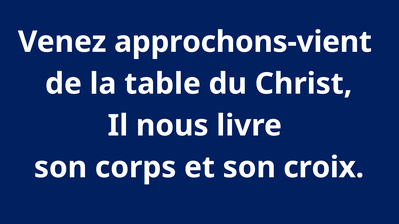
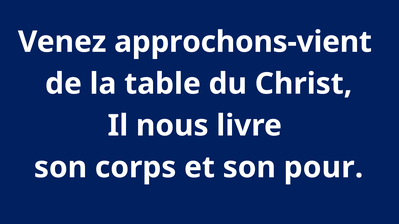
croix: croix -> pour
